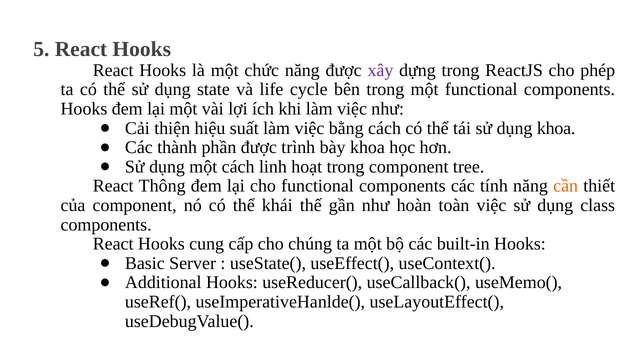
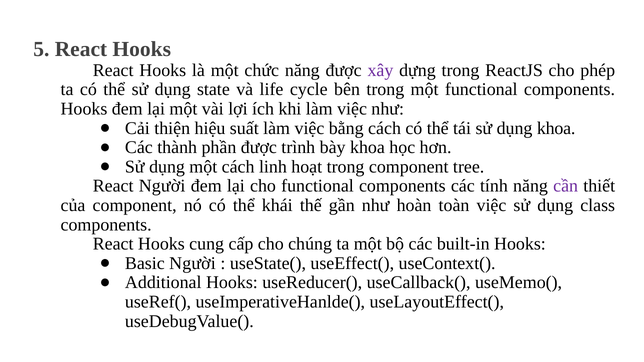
React Thông: Thông -> Người
cần colour: orange -> purple
Basic Server: Server -> Người
